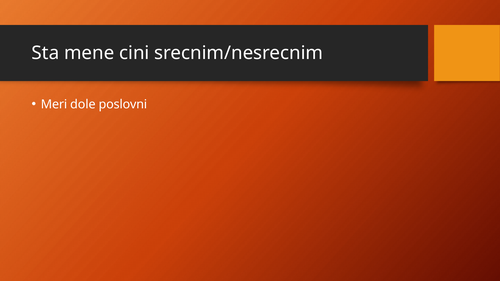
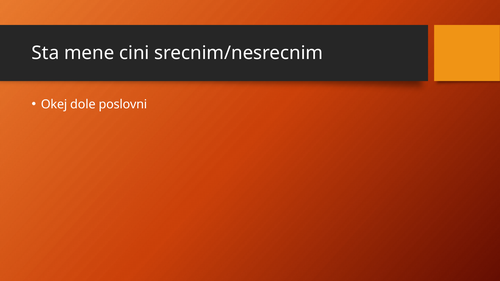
Meri: Meri -> Okej
